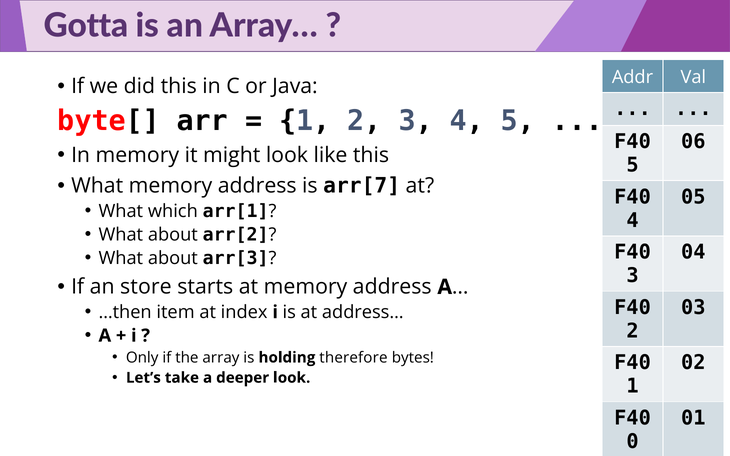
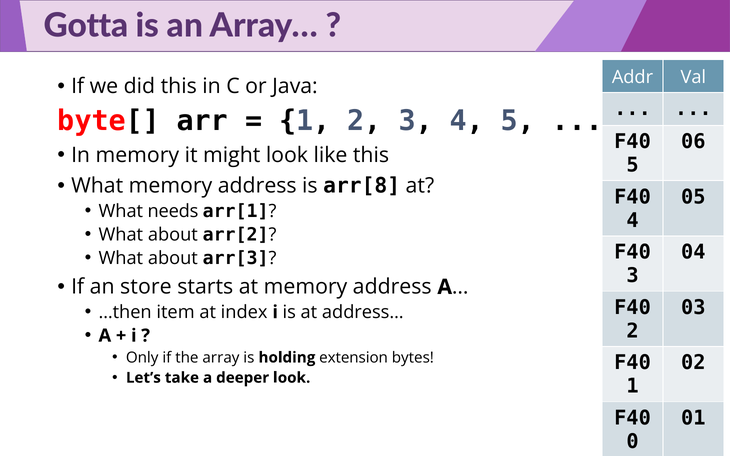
arr[7: arr[7 -> arr[8
which: which -> needs
therefore: therefore -> extension
